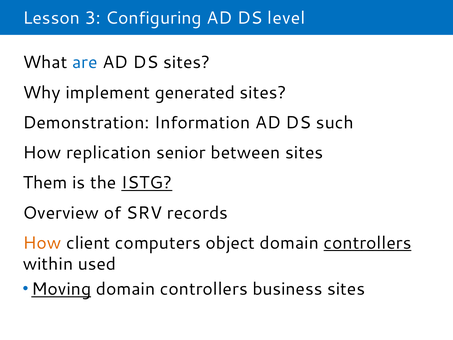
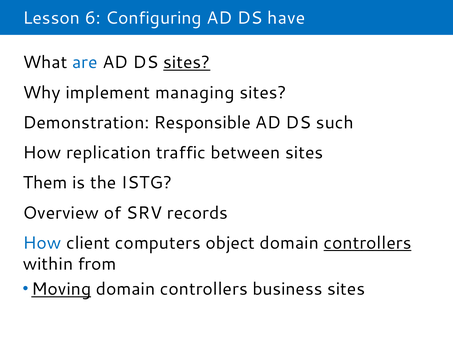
3: 3 -> 6
level: level -> have
sites at (187, 62) underline: none -> present
generated: generated -> managing
Information: Information -> Responsible
senior: senior -> traffic
ISTG underline: present -> none
How at (42, 243) colour: orange -> blue
used: used -> from
